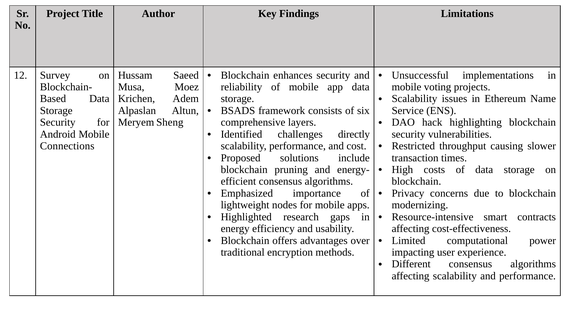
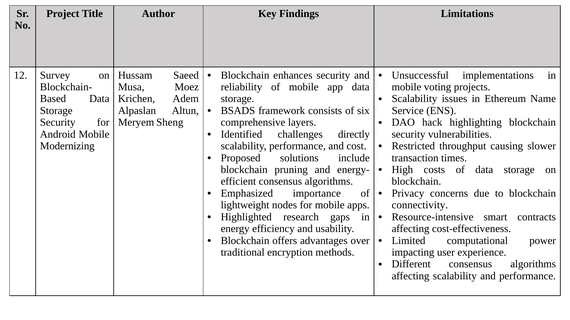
Connections: Connections -> Modernizing
modernizing: modernizing -> connectivity
